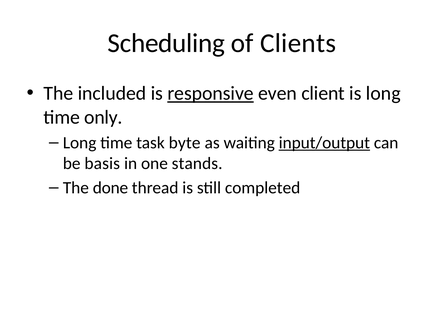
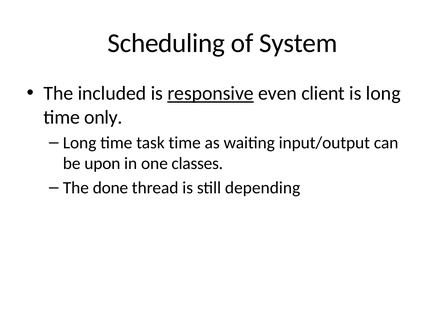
Clients: Clients -> System
task byte: byte -> time
input/output underline: present -> none
basis: basis -> upon
stands: stands -> classes
completed: completed -> depending
